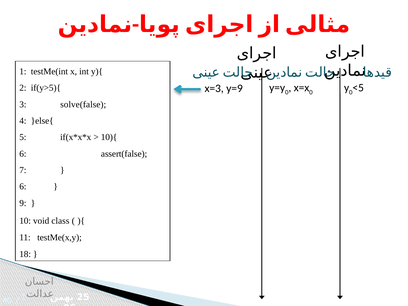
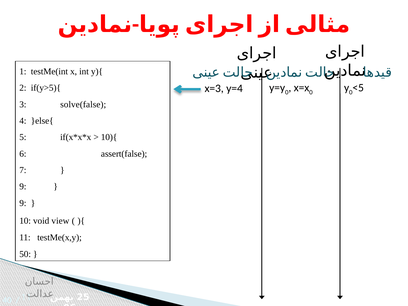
y=9: y=9 -> y=4
6 at (23, 187): 6 -> 9
class: class -> view
18: 18 -> 50
